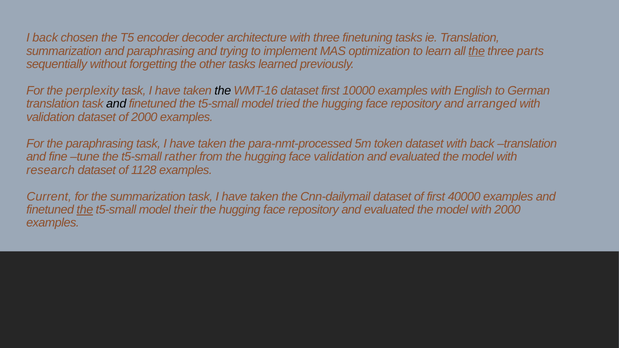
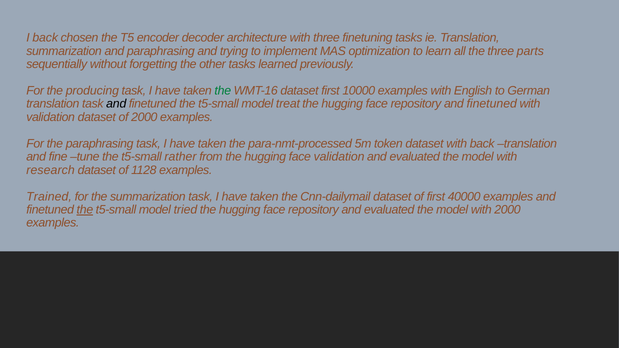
the at (477, 51) underline: present -> none
perplexity: perplexity -> producing
the at (223, 91) colour: black -> green
tried: tried -> treat
repository and arranged: arranged -> finetuned
Current: Current -> Trained
their: their -> tried
